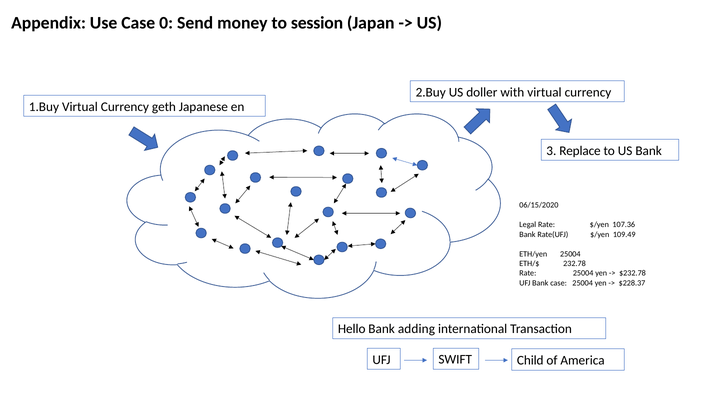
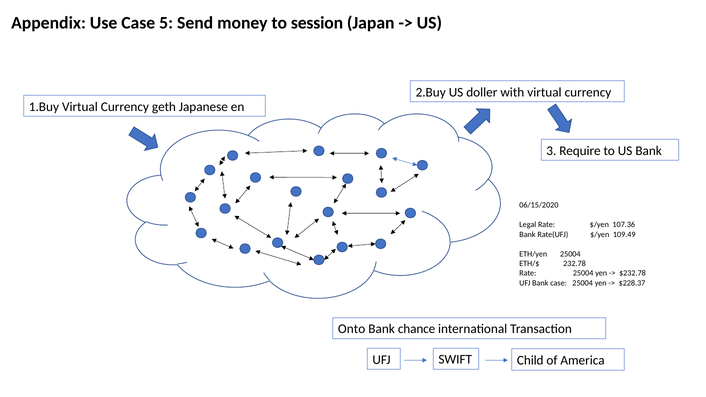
0: 0 -> 5
Replace: Replace -> Require
Hello: Hello -> Onto
adding: adding -> chance
